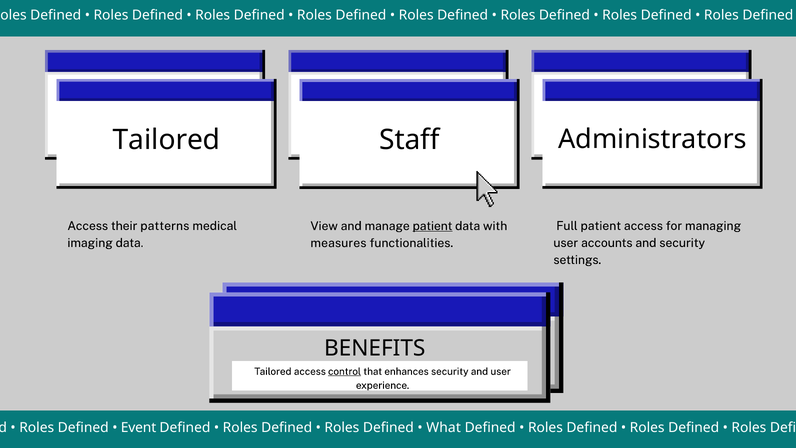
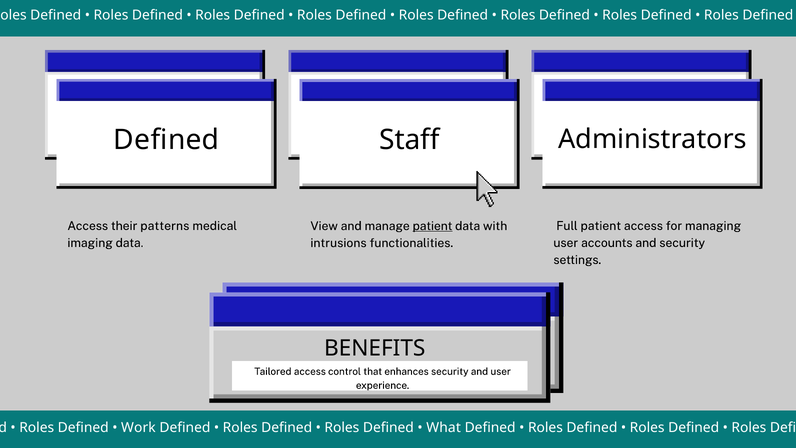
Tailored at (167, 140): Tailored -> Defined
measures: measures -> intrusions
control underline: present -> none
Event: Event -> Work
